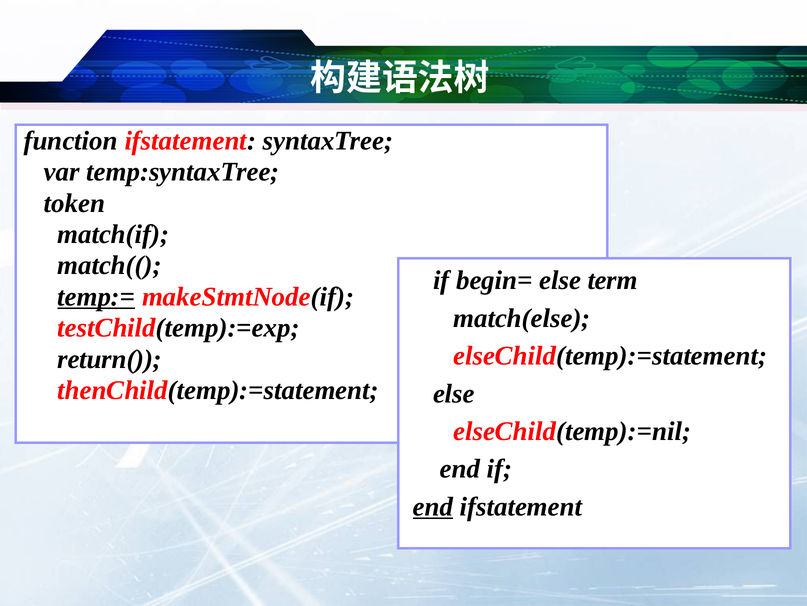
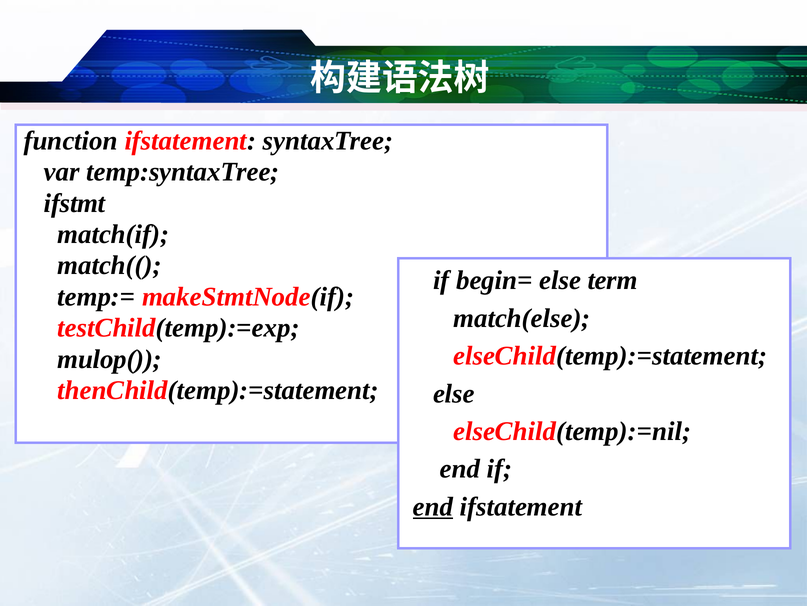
token: token -> ifstmt
temp:= underline: present -> none
return(: return( -> mulop(
